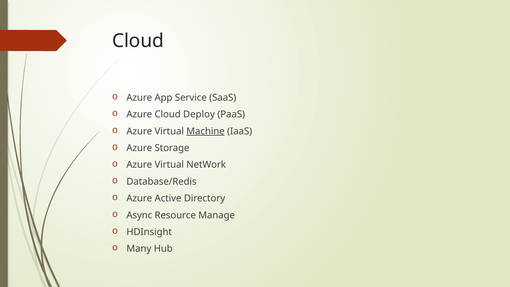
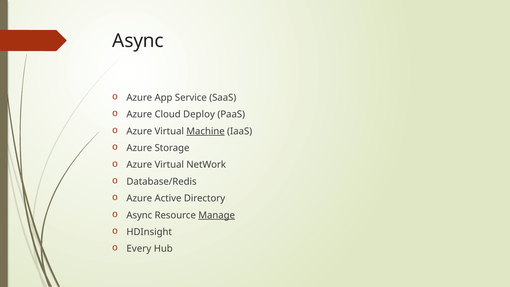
Cloud at (138, 41): Cloud -> Async
Manage underline: none -> present
Many: Many -> Every
